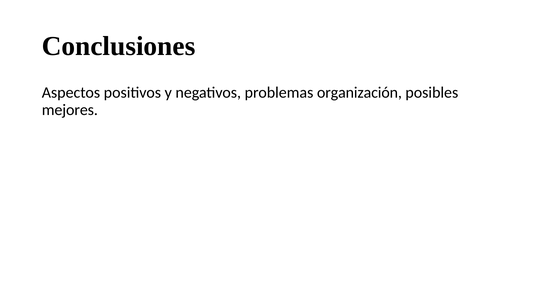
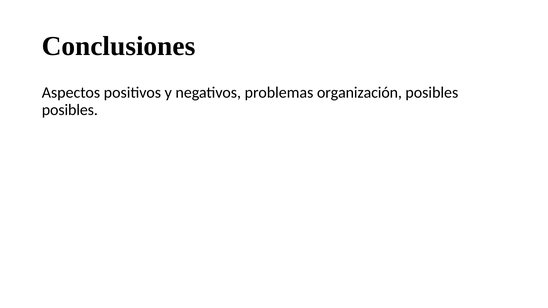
mejores at (70, 110): mejores -> posibles
